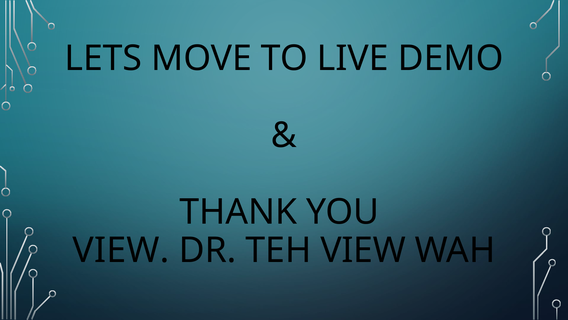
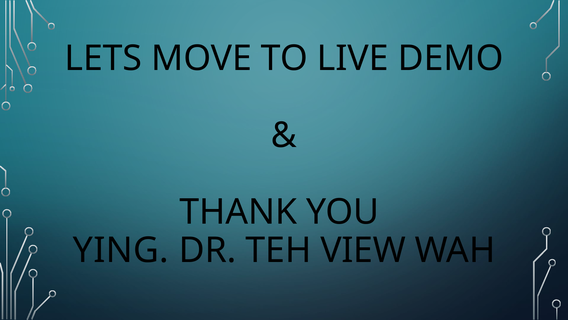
VIEW at (121, 250): VIEW -> YING
